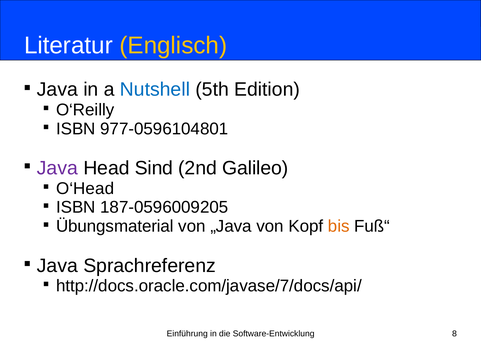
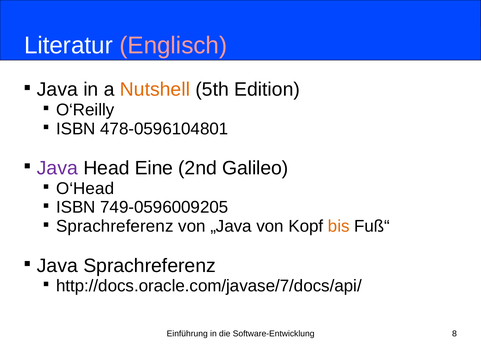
Englisch colour: yellow -> pink
Nutshell colour: blue -> orange
977-0596104801: 977-0596104801 -> 478-0596104801
Sind: Sind -> Eine
187-0596009205: 187-0596009205 -> 749-0596009205
Übungsmaterial at (115, 226): Übungsmaterial -> Sprachreferenz
